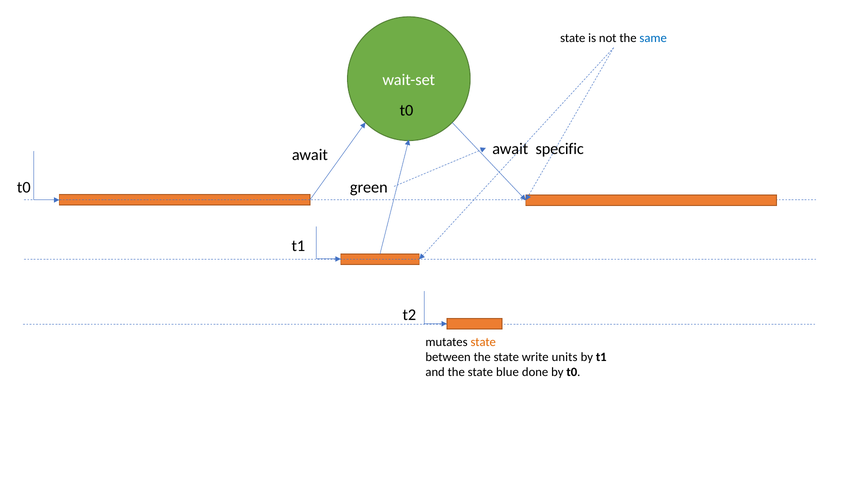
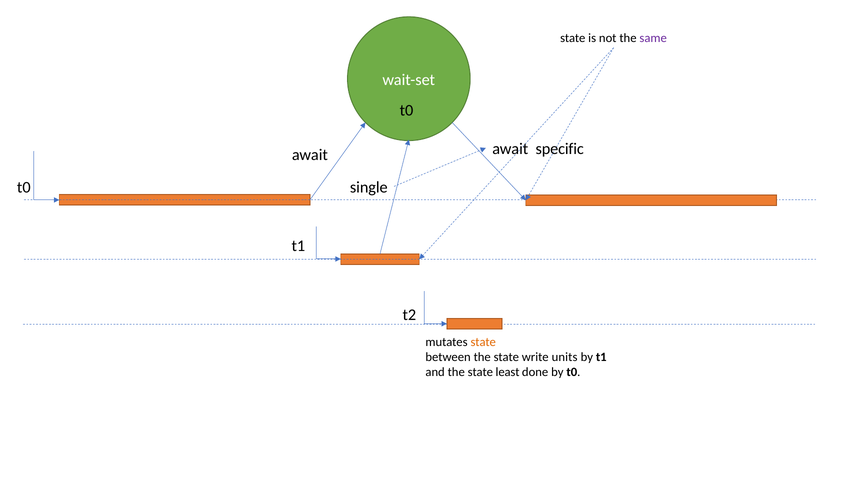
same colour: blue -> purple
green: green -> single
blue: blue -> least
